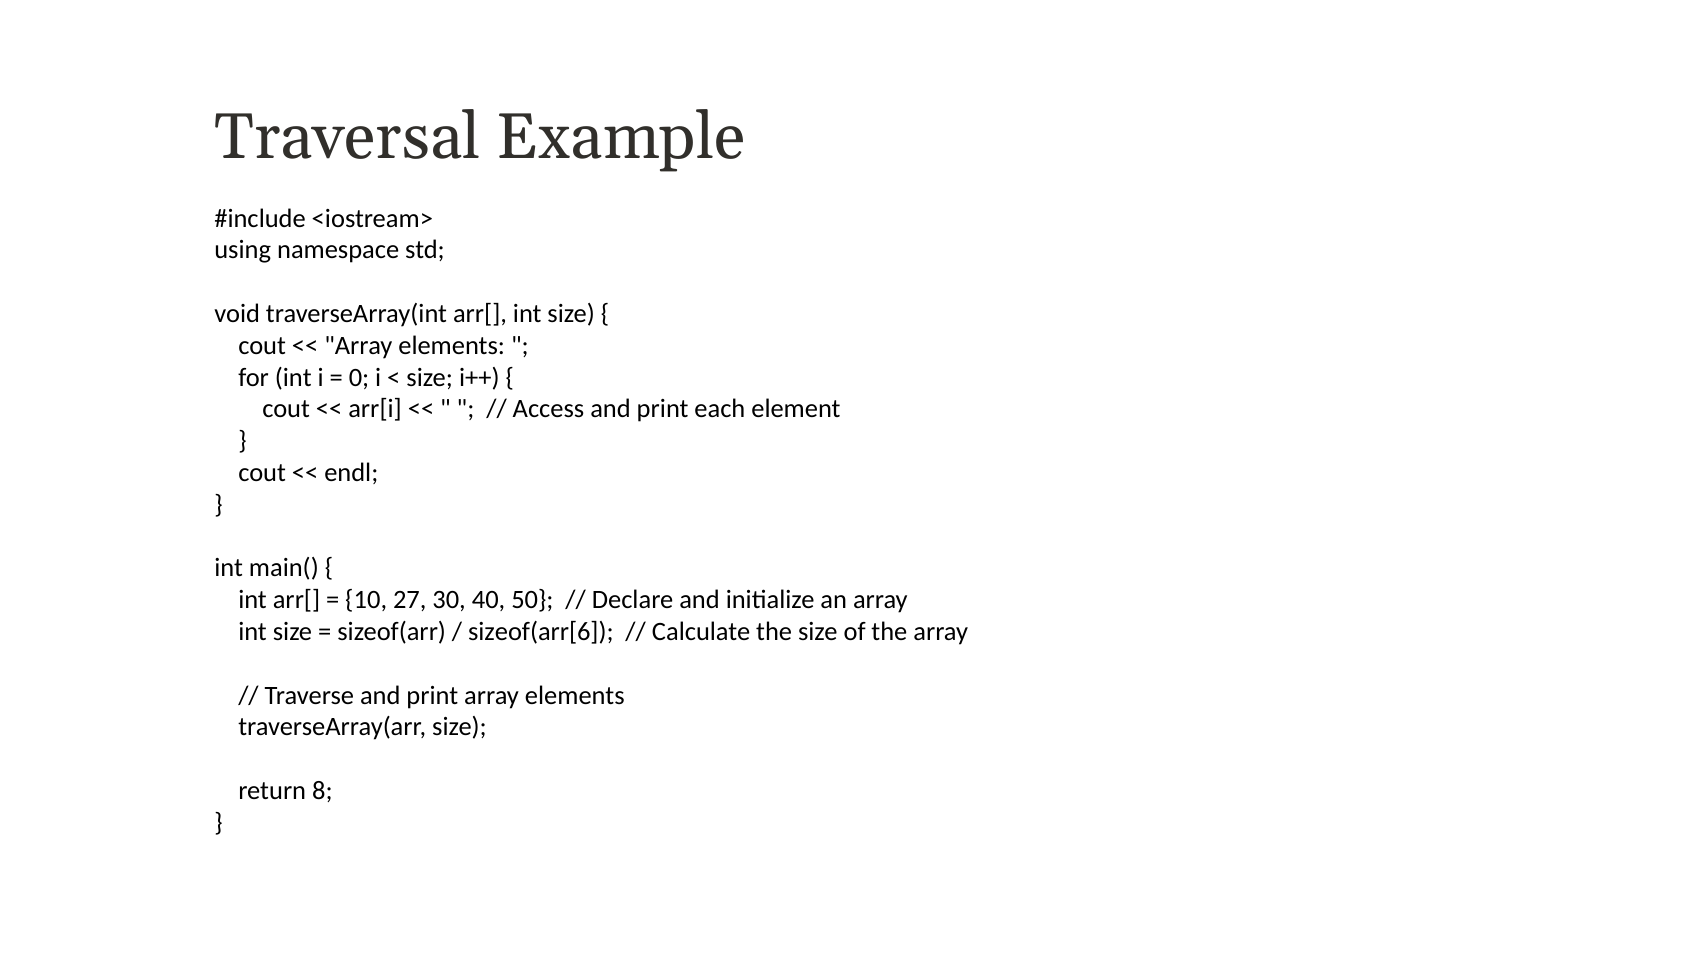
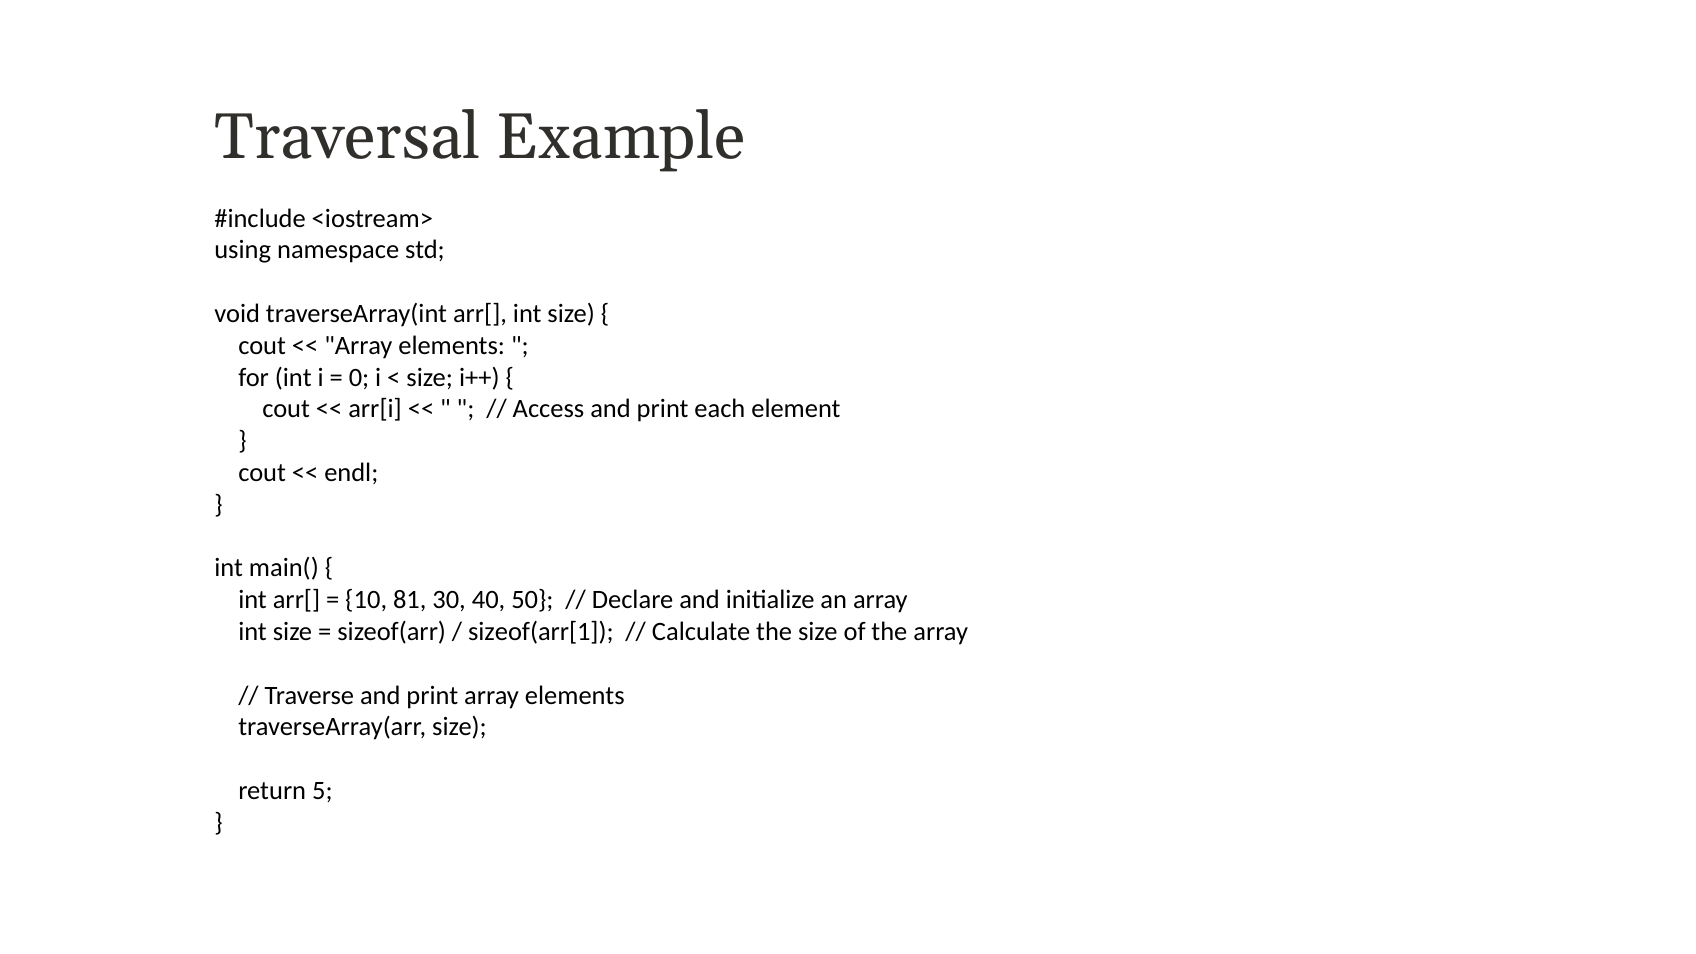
27: 27 -> 81
sizeof(arr[6: sizeof(arr[6 -> sizeof(arr[1
8: 8 -> 5
